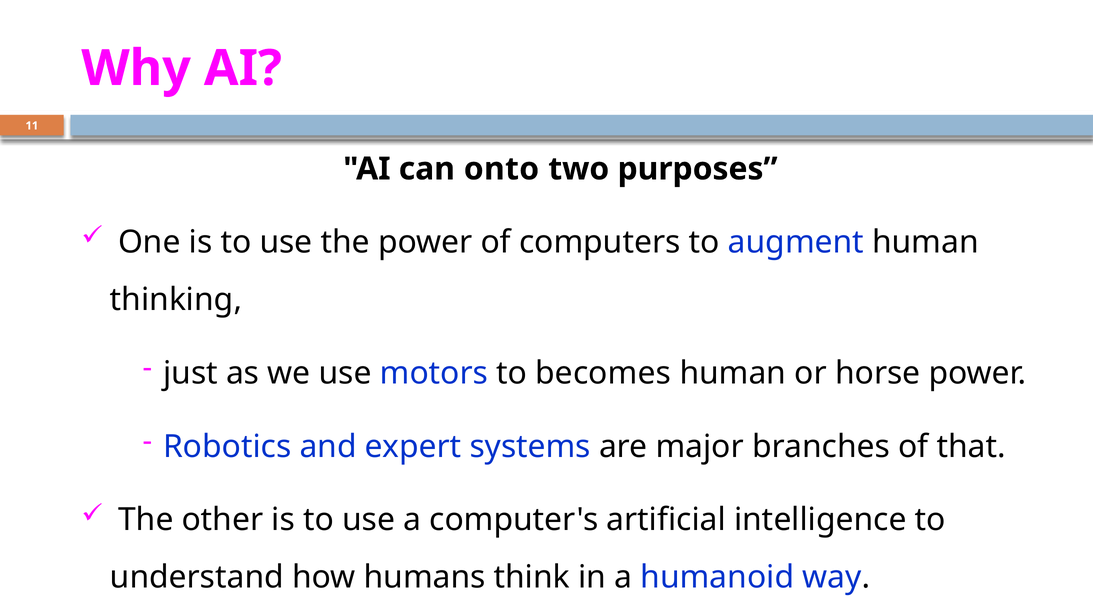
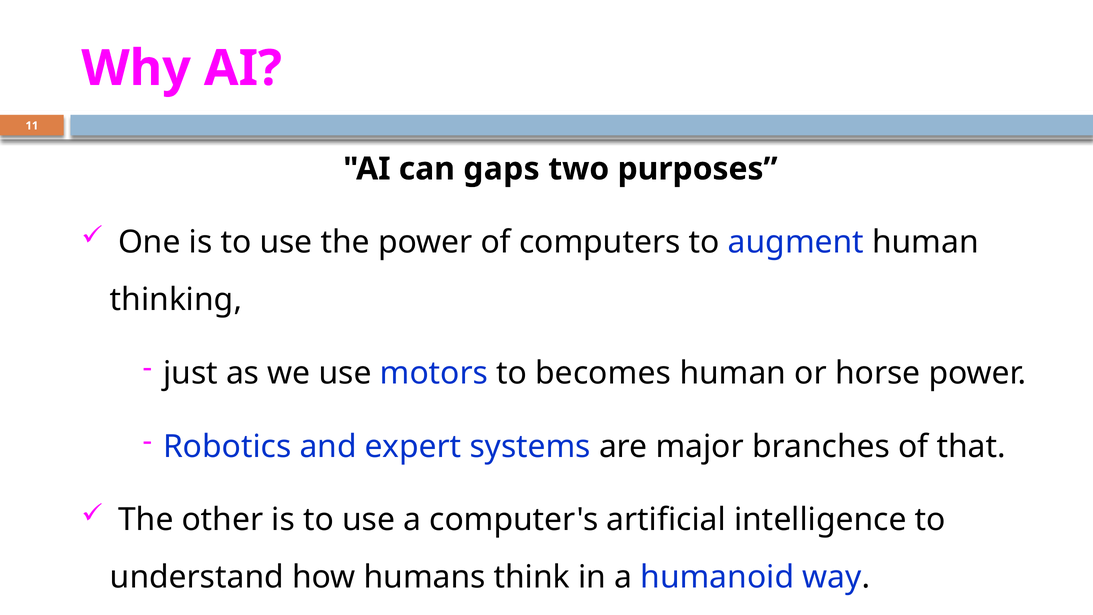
onto: onto -> gaps
